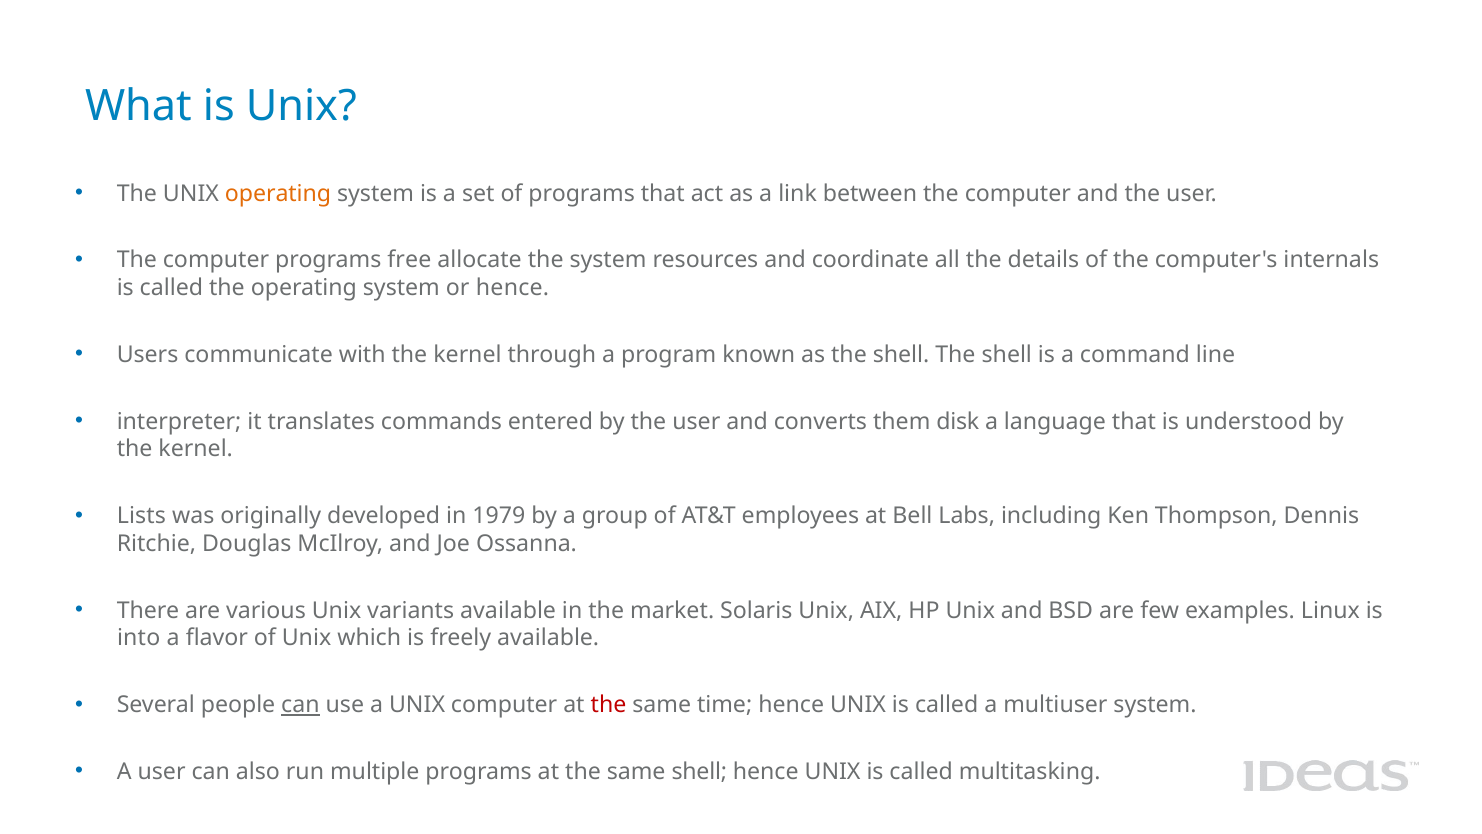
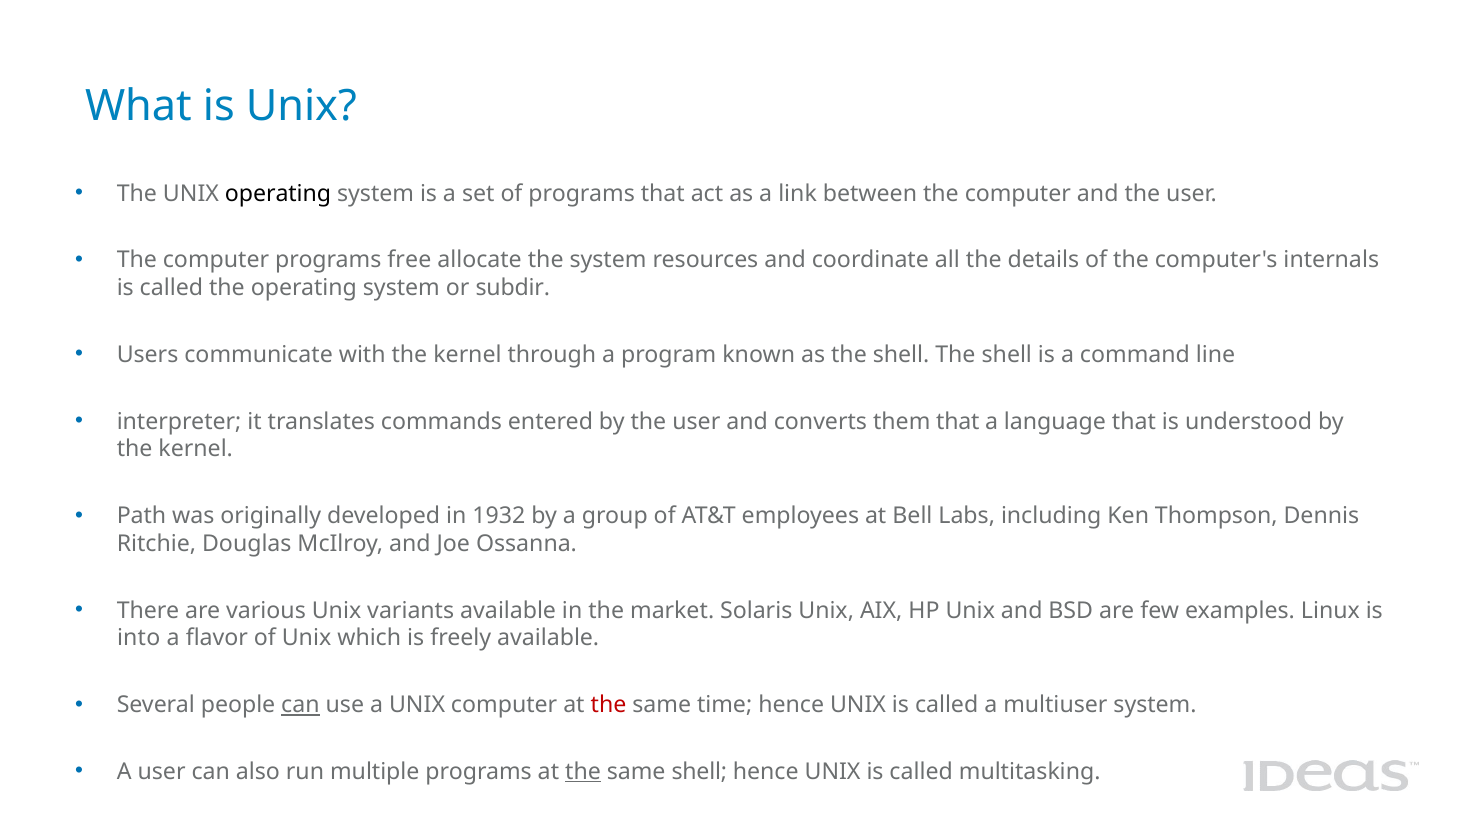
operating at (278, 193) colour: orange -> black
or hence: hence -> subdir
them disk: disk -> that
Lists: Lists -> Path
1979: 1979 -> 1932
the at (583, 771) underline: none -> present
